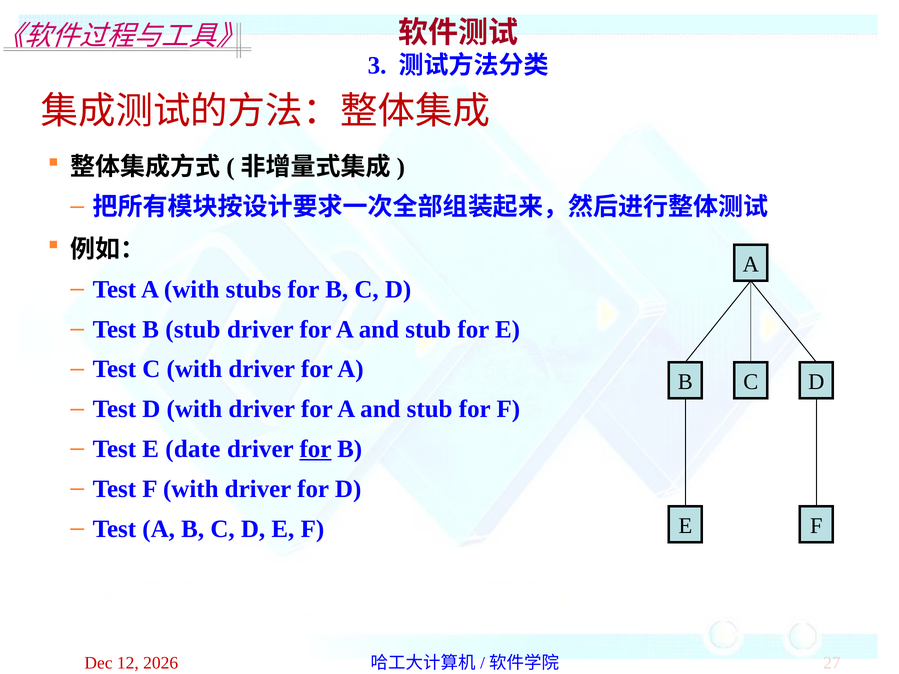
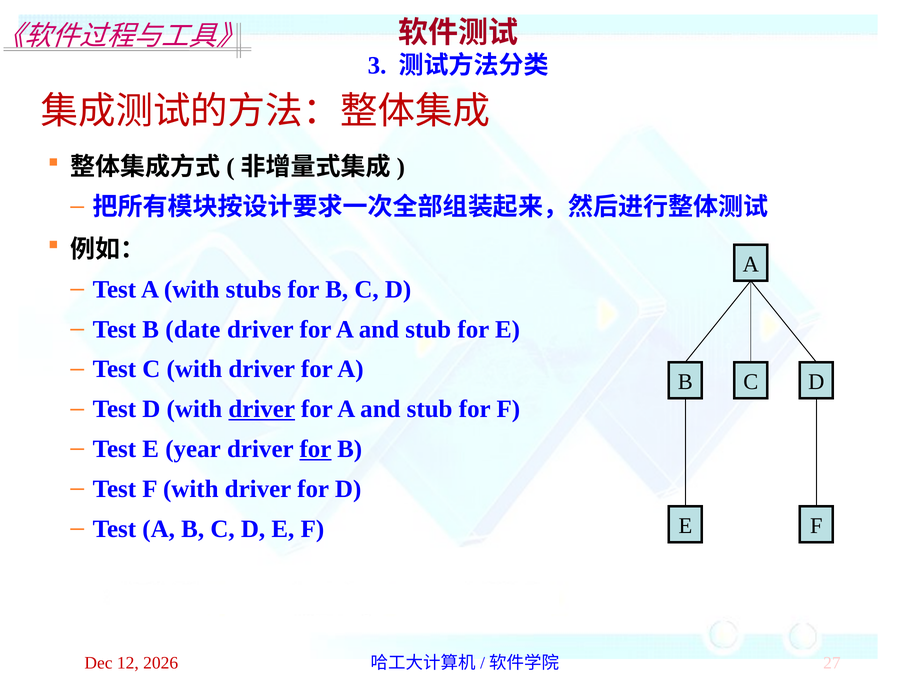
B stub: stub -> date
driver at (262, 409) underline: none -> present
date: date -> year
